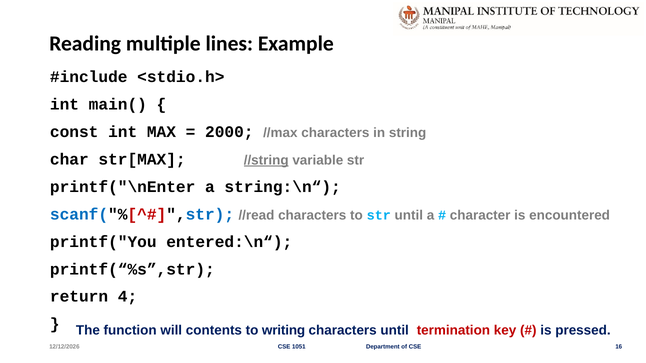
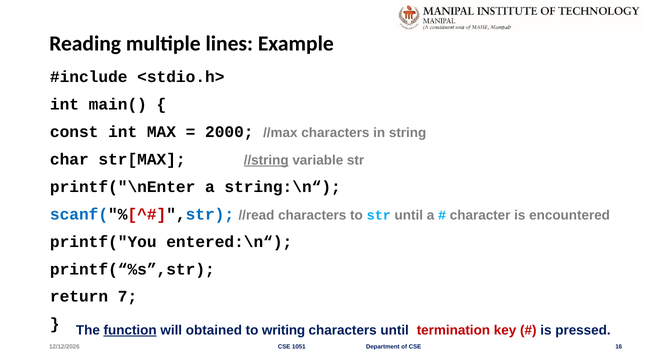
4: 4 -> 7
function underline: none -> present
contents: contents -> obtained
